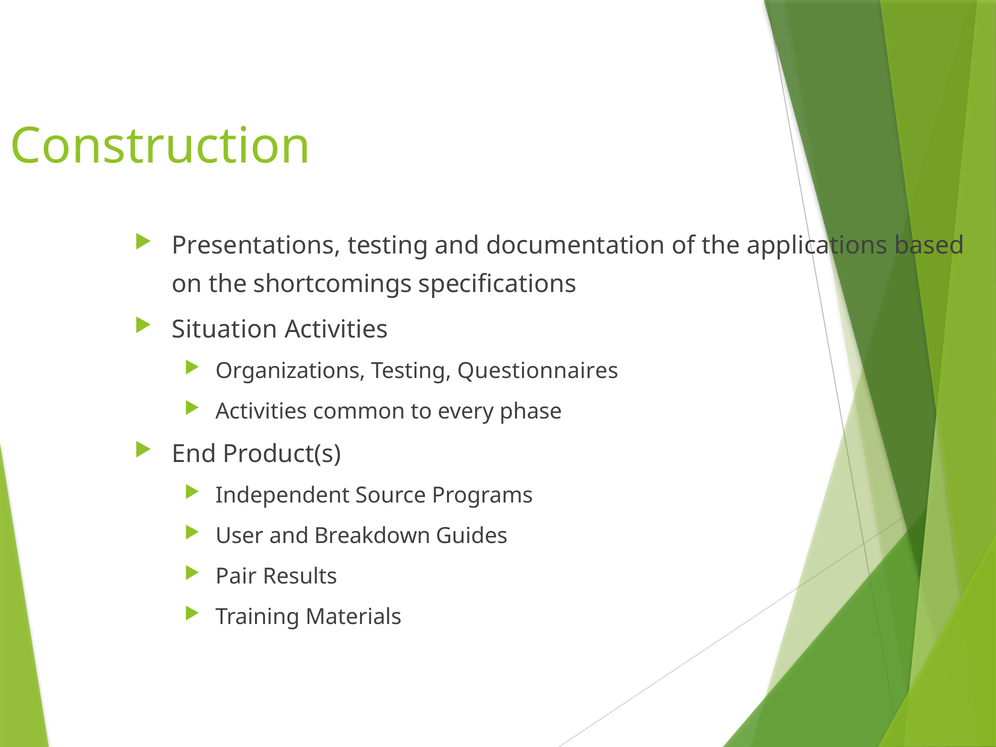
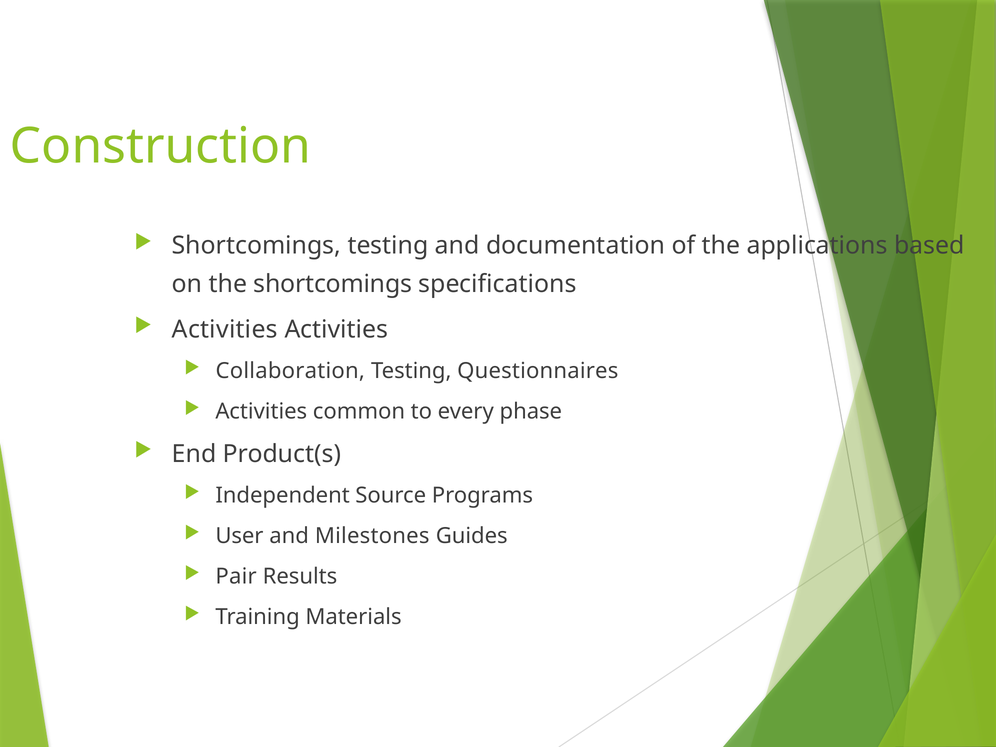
Presentations at (256, 246): Presentations -> Shortcomings
Situation at (225, 329): Situation -> Activities
Organizations: Organizations -> Collaboration
Breakdown: Breakdown -> Milestones
